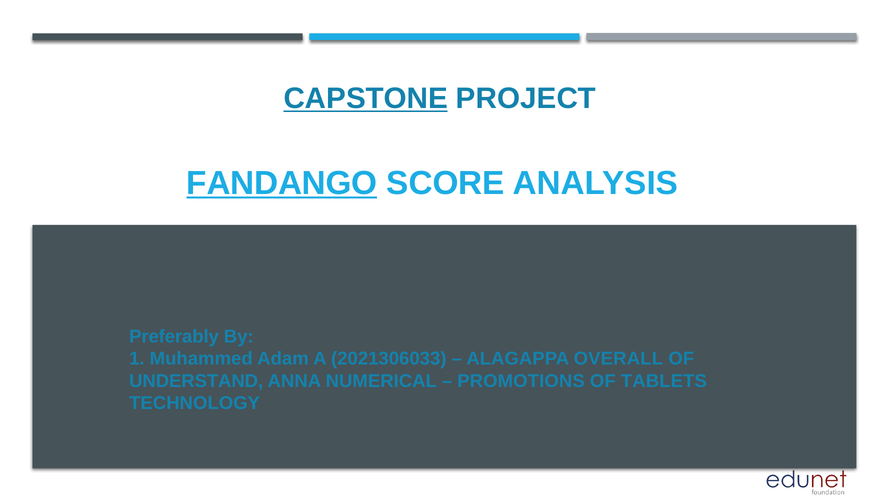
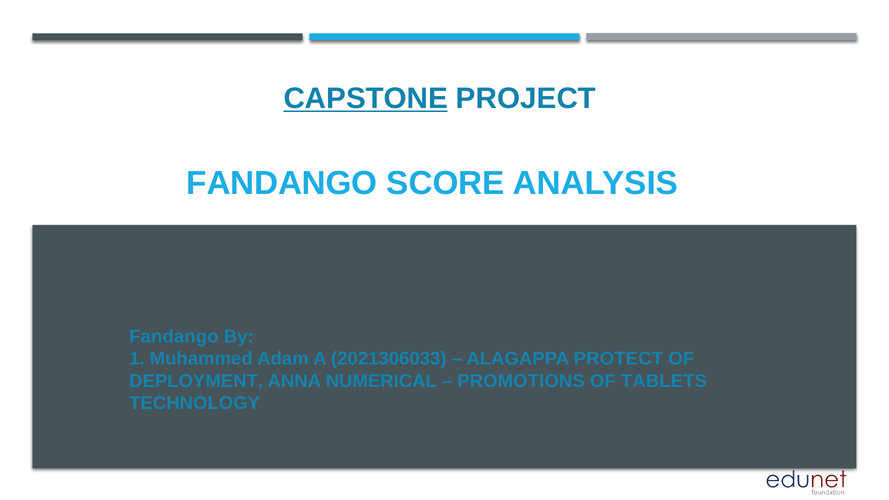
FANDANGO at (282, 183) underline: present -> none
Preferably at (174, 336): Preferably -> Fandango
OVERALL: OVERALL -> PROTECT
UNDERSTAND: UNDERSTAND -> DEPLOYMENT
